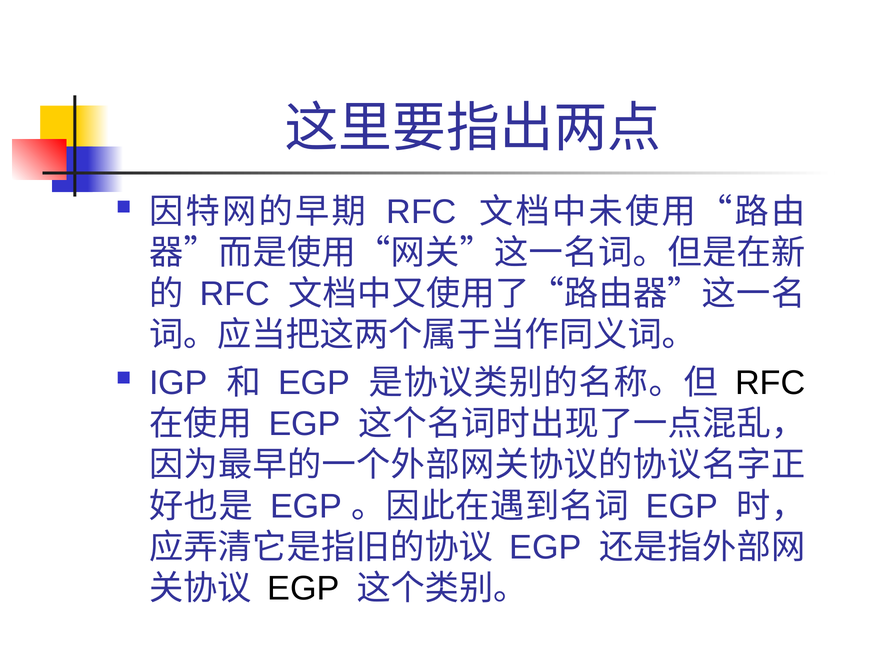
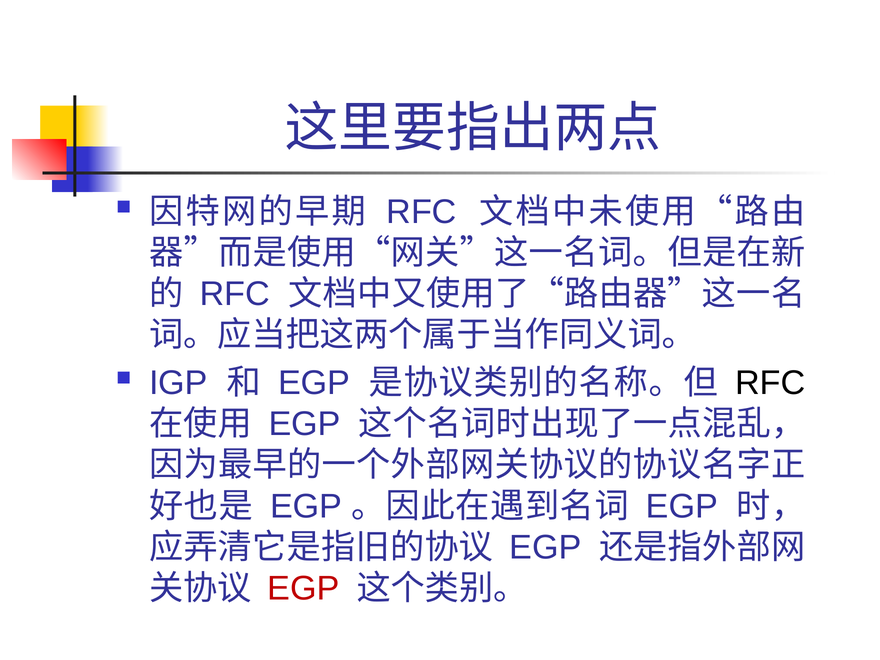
EGP at (303, 588) colour: black -> red
